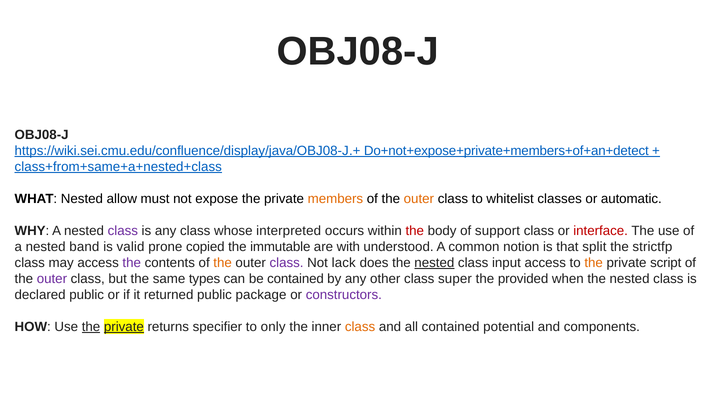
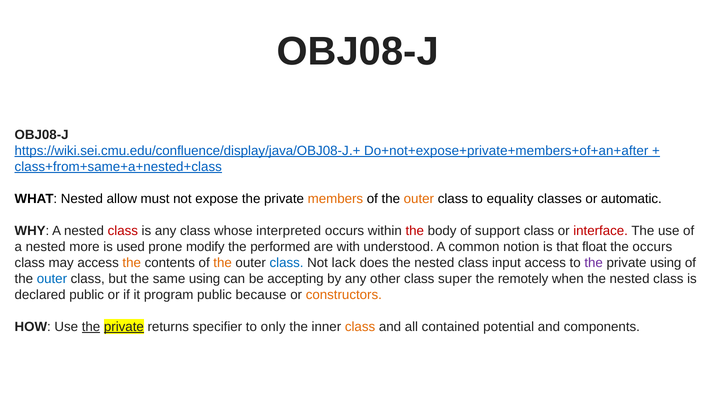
Do+not+expose+private+members+of+an+detect: Do+not+expose+private+members+of+an+detect -> Do+not+expose+private+members+of+an+after
whitelist: whitelist -> equality
class at (123, 230) colour: purple -> red
band: band -> more
valid: valid -> used
copied: copied -> modify
immutable: immutable -> performed
split: split -> float
the strictfp: strictfp -> occurs
the at (132, 262) colour: purple -> orange
class at (287, 262) colour: purple -> blue
nested at (434, 262) underline: present -> none
the at (594, 262) colour: orange -> purple
private script: script -> using
outer at (52, 278) colour: purple -> blue
same types: types -> using
be contained: contained -> accepting
provided: provided -> remotely
returned: returned -> program
package: package -> because
constructors colour: purple -> orange
